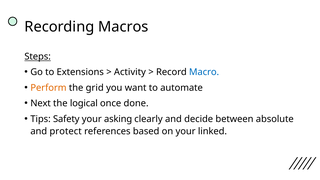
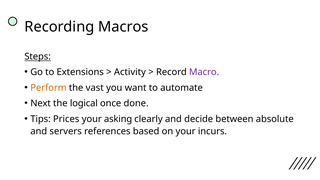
Macro colour: blue -> purple
grid: grid -> vast
Safety: Safety -> Prices
protect: protect -> servers
linked: linked -> incurs
